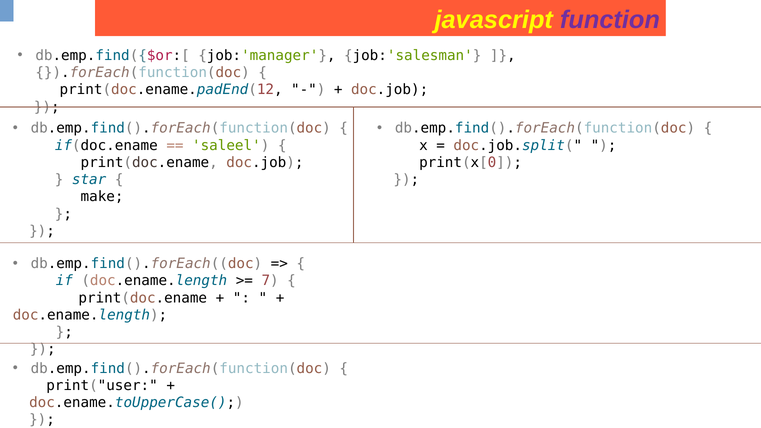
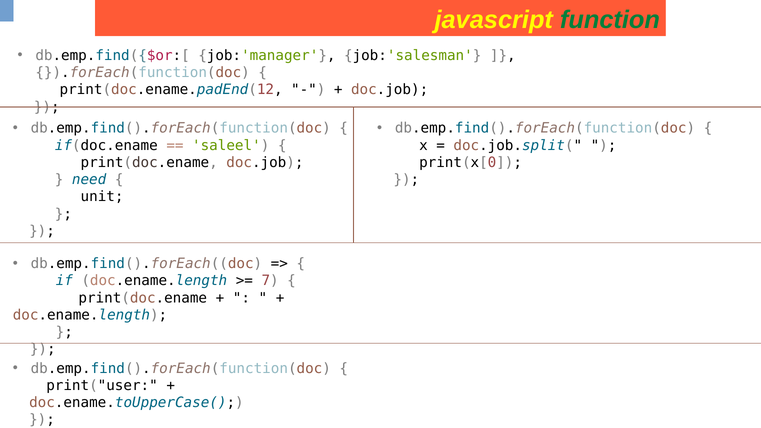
function colour: purple -> green
star: star -> need
make: make -> unit
